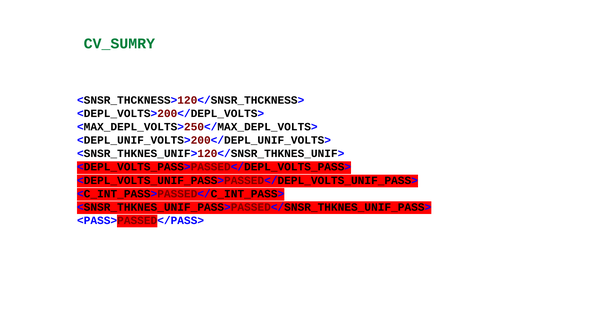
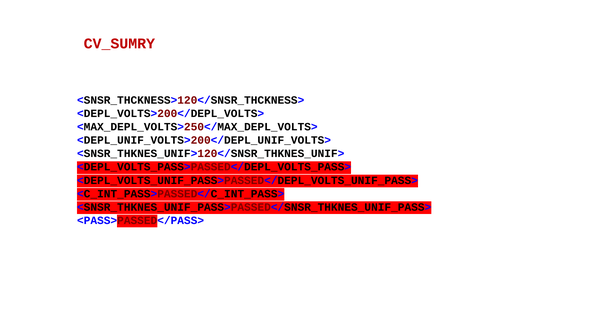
CV_SUMRY colour: green -> red
